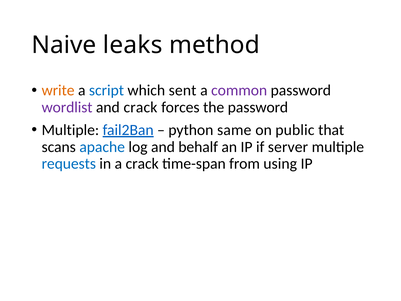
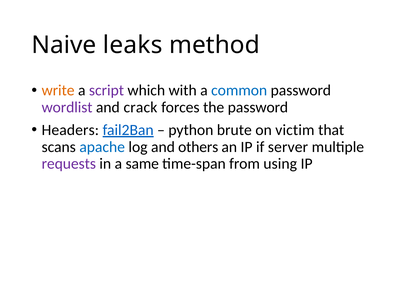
script colour: blue -> purple
sent: sent -> with
common colour: purple -> blue
Multiple at (70, 130): Multiple -> Headers
same: same -> brute
public: public -> victim
behalf: behalf -> others
requests colour: blue -> purple
a crack: crack -> same
